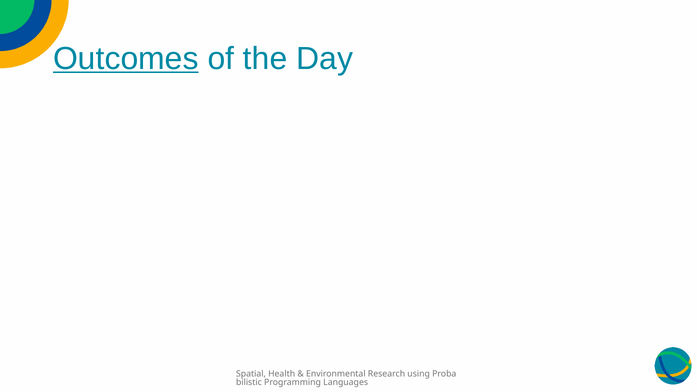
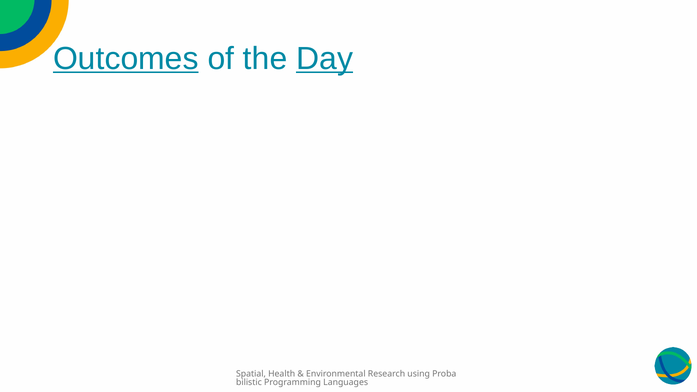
Day underline: none -> present
